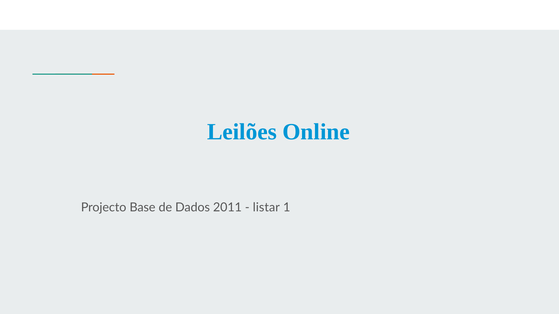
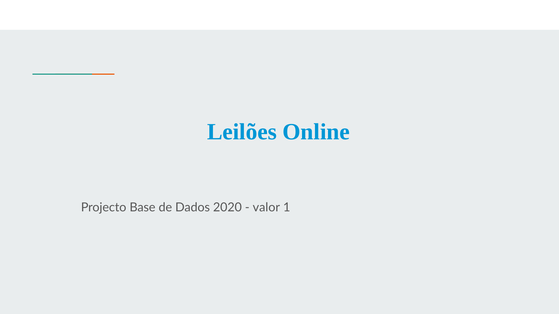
2011: 2011 -> 2020
listar: listar -> valor
